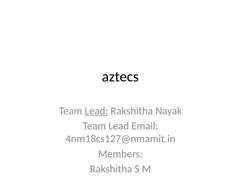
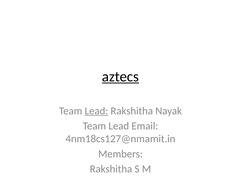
aztecs underline: none -> present
